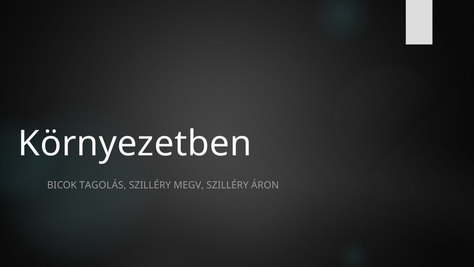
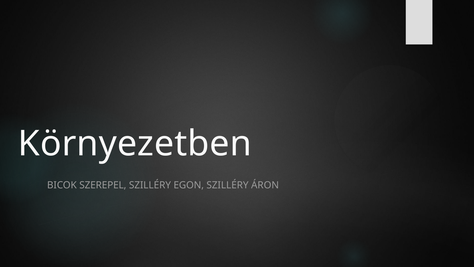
TAGOLÁS: TAGOLÁS -> SZEREPEL
MEGV: MEGV -> EGON
